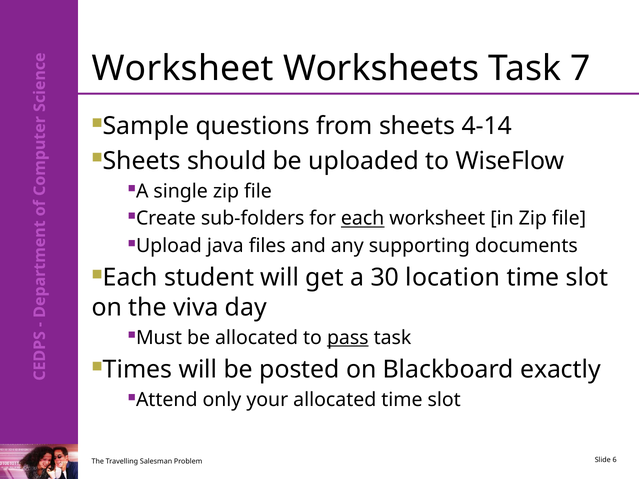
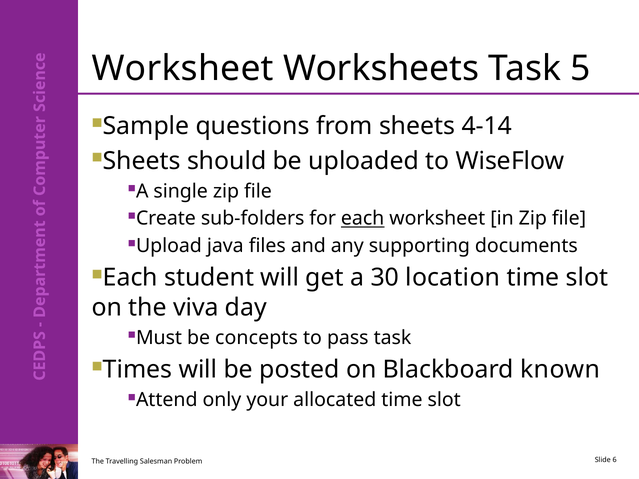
7: 7 -> 5
be allocated: allocated -> concepts
pass underline: present -> none
exactly: exactly -> known
